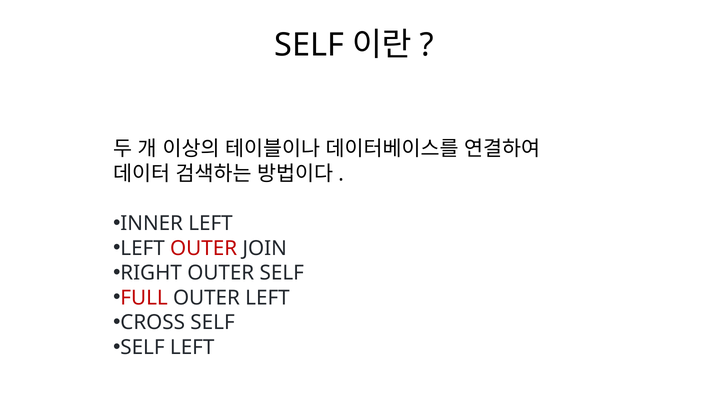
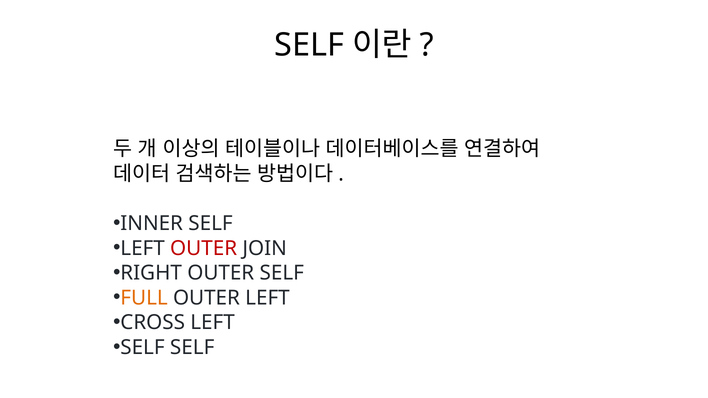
INNER LEFT: LEFT -> SELF
FULL colour: red -> orange
CROSS SELF: SELF -> LEFT
SELF LEFT: LEFT -> SELF
